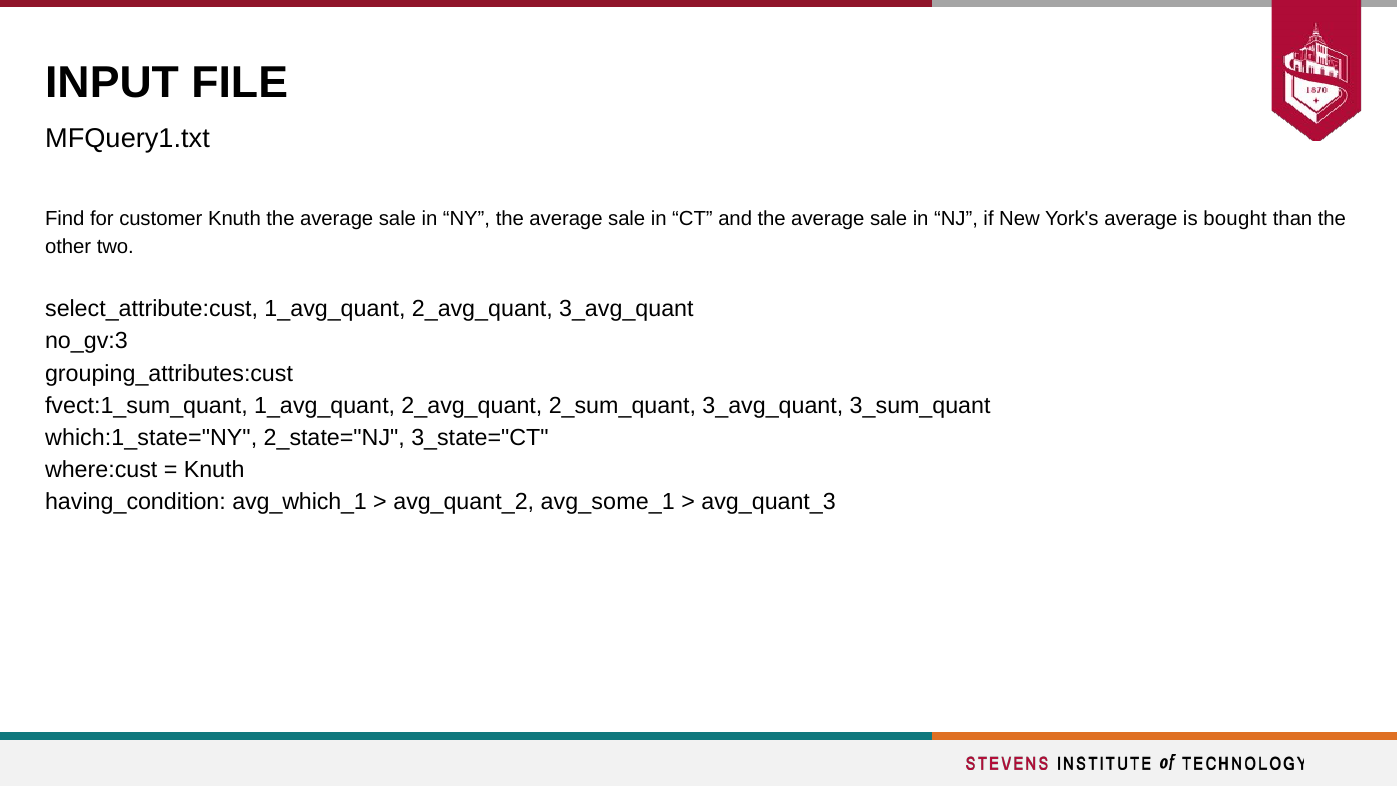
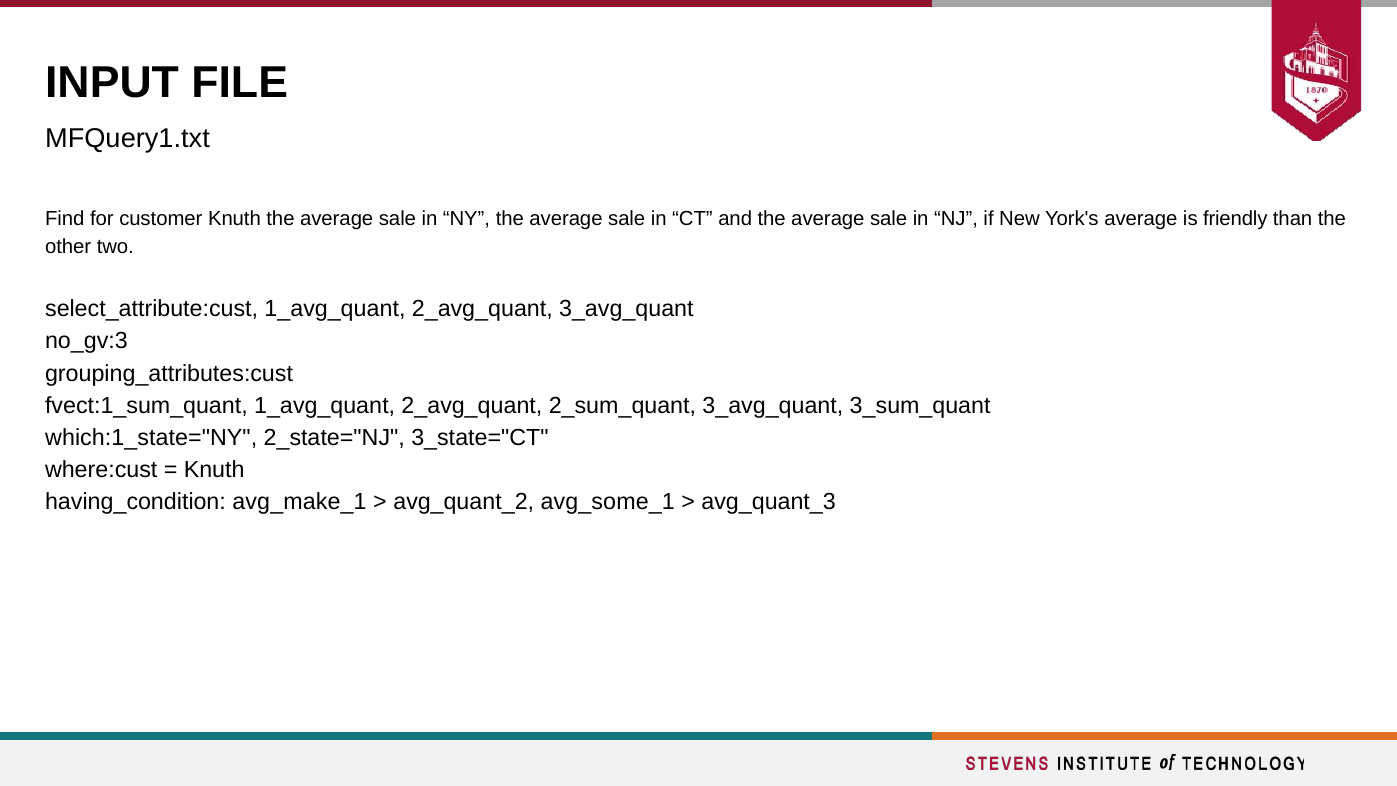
bought: bought -> friendly
avg_which_1: avg_which_1 -> avg_make_1
